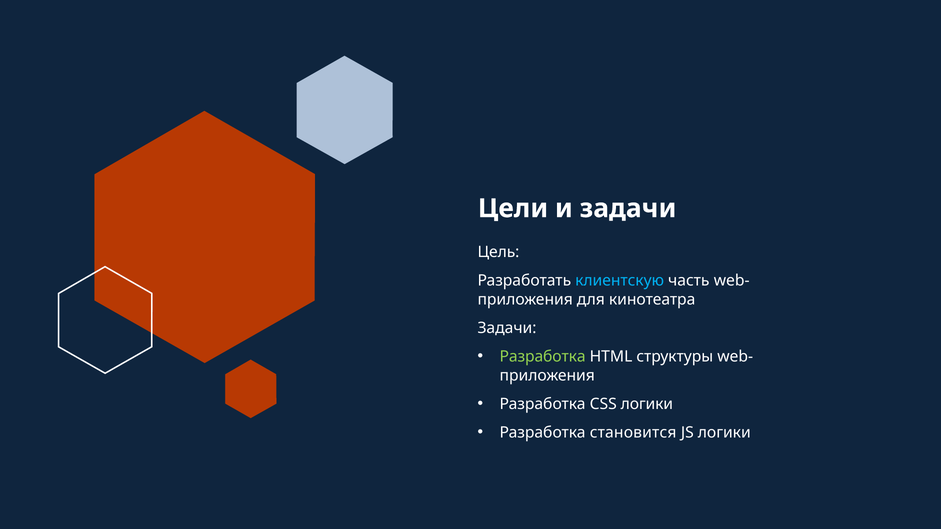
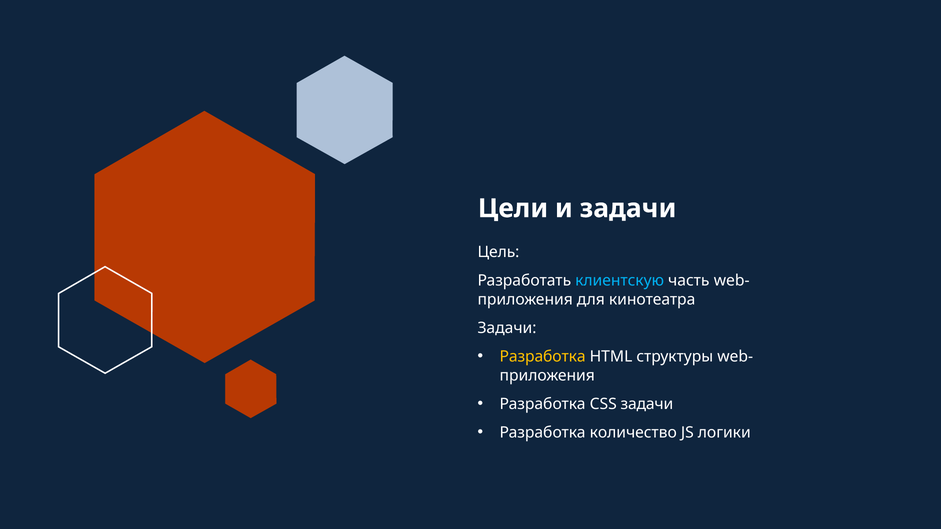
Разработка at (543, 357) colour: light green -> yellow
CSS логики: логики -> задачи
становится: становится -> количество
